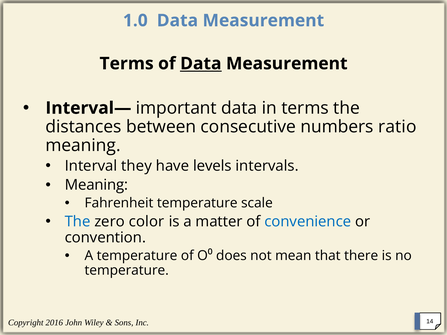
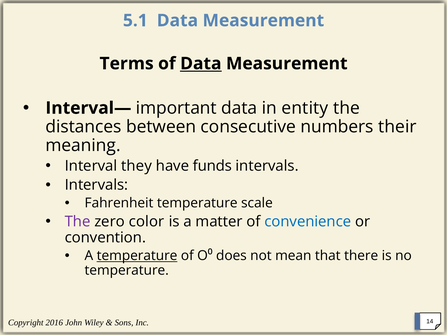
1.0: 1.0 -> 5.1
in terms: terms -> entity
ratio: ratio -> their
levels: levels -> funds
Meaning at (96, 185): Meaning -> Intervals
The at (78, 222) colour: blue -> purple
temperature at (137, 256) underline: none -> present
